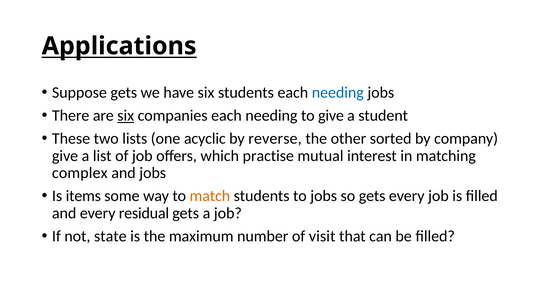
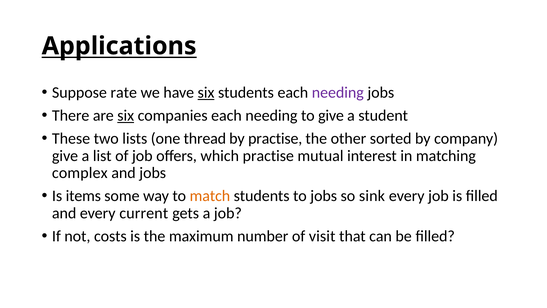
Suppose gets: gets -> rate
six at (206, 92) underline: none -> present
needing at (338, 92) colour: blue -> purple
acyclic: acyclic -> thread
by reverse: reverse -> practise
so gets: gets -> sink
residual: residual -> current
state: state -> costs
